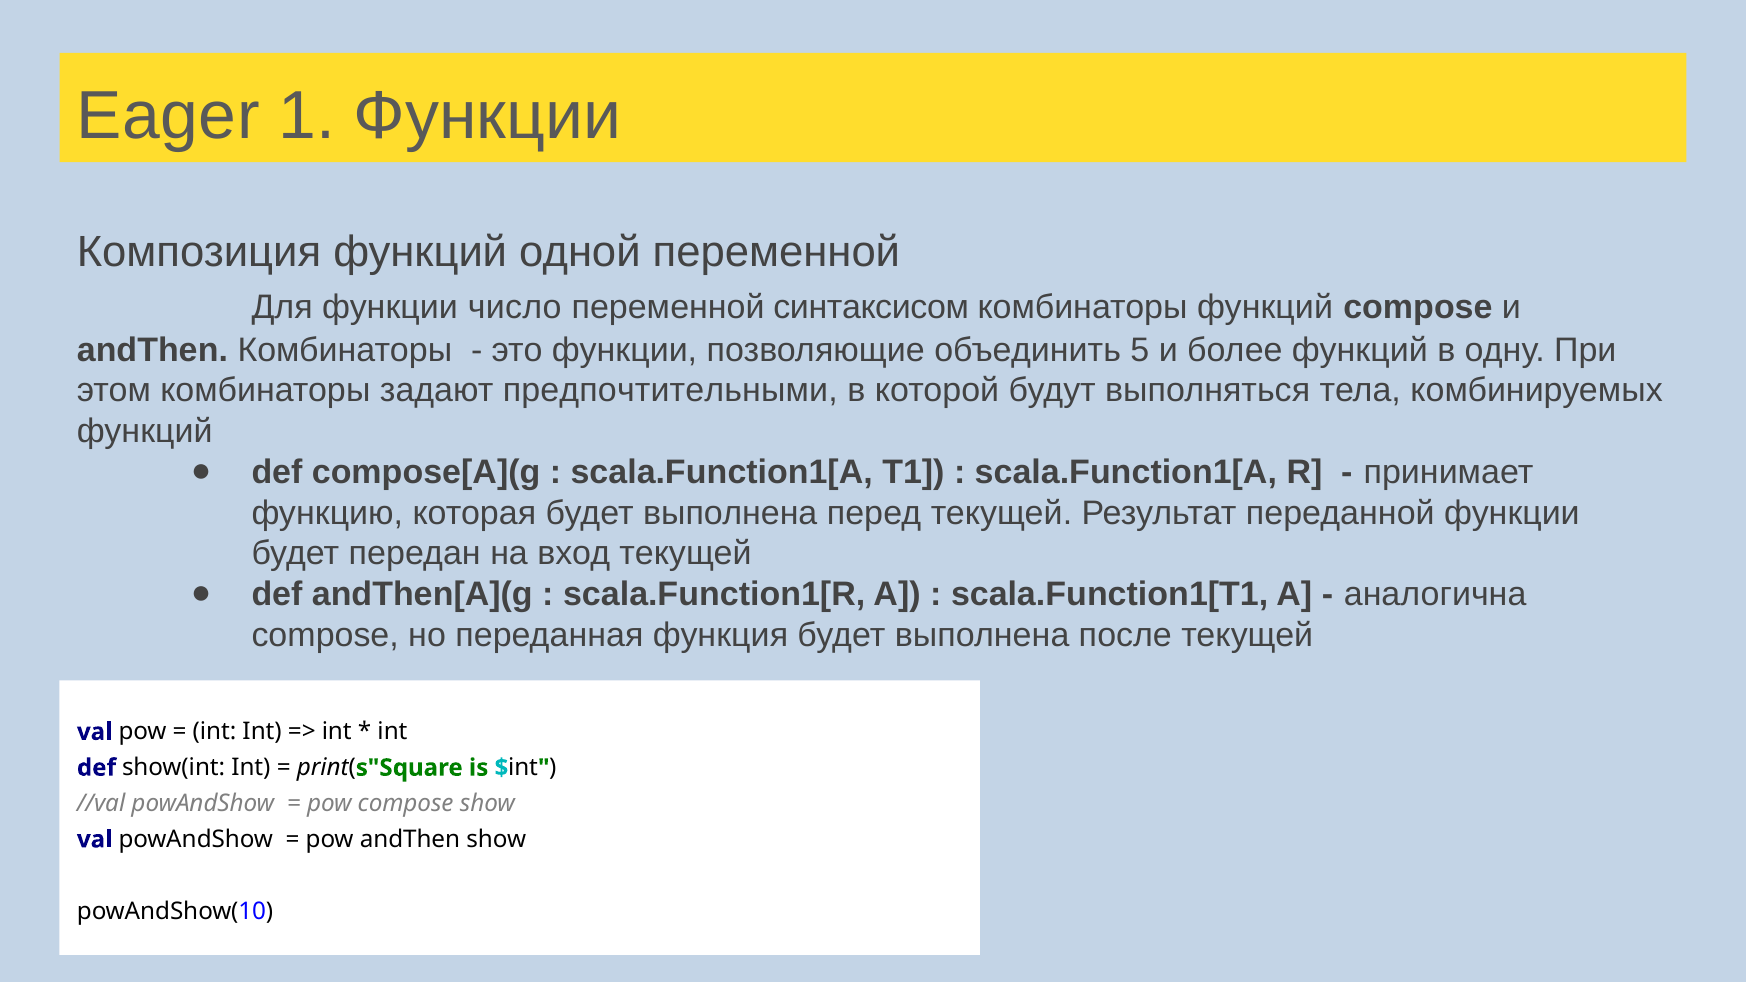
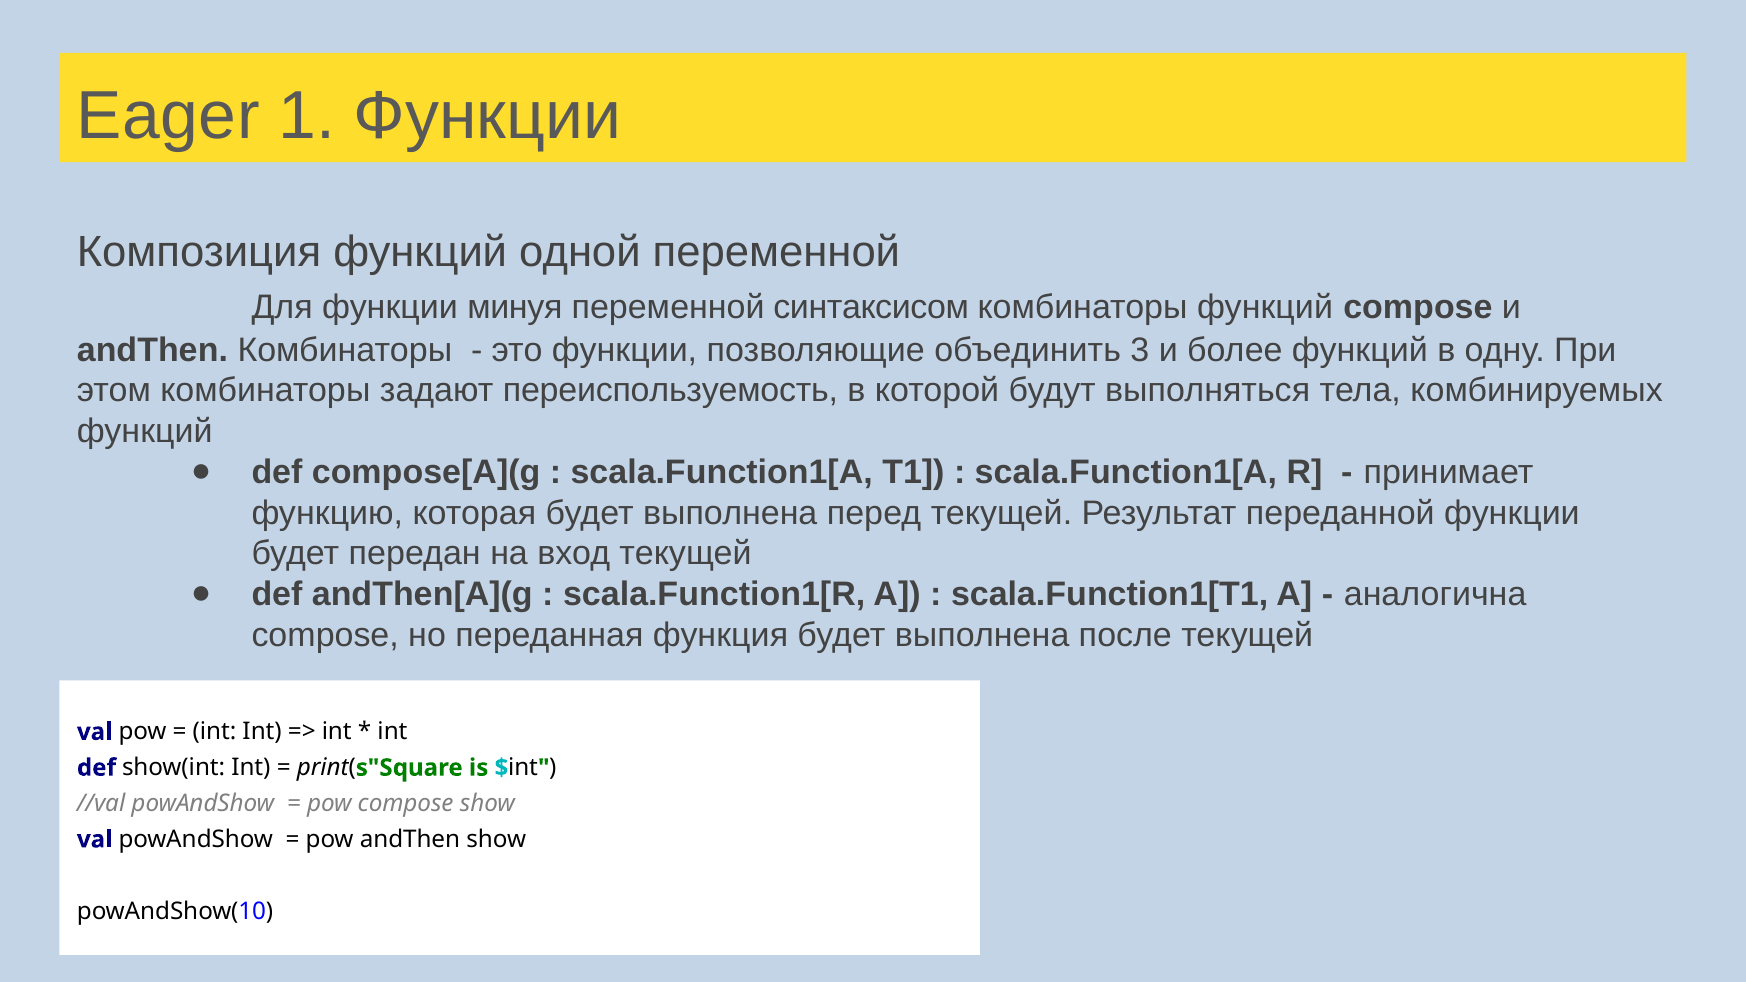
число: число -> минуя
5: 5 -> 3
предпочтительными: предпочтительными -> переиспользуемость
